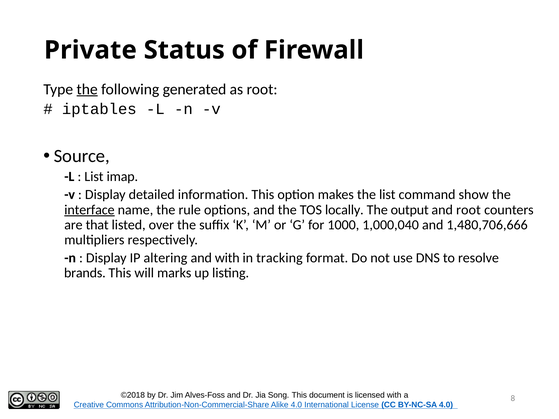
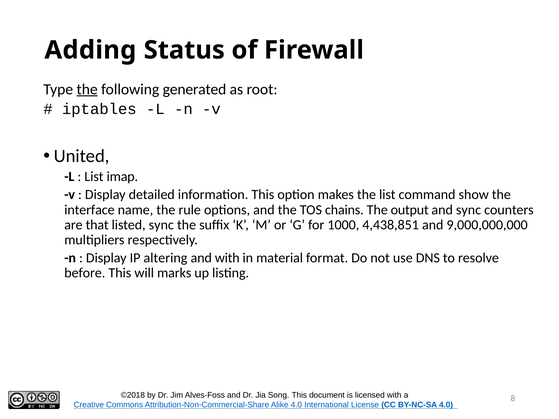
Private: Private -> Adding
Source: Source -> United
interface underline: present -> none
locally: locally -> chains
and root: root -> sync
listed over: over -> sync
1,000,040: 1,000,040 -> 4,438,851
1,480,706,666: 1,480,706,666 -> 9,000,000,000
tracking: tracking -> material
brands: brands -> before
